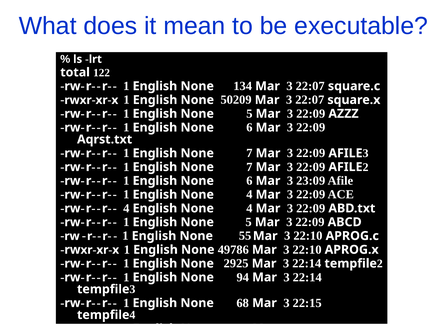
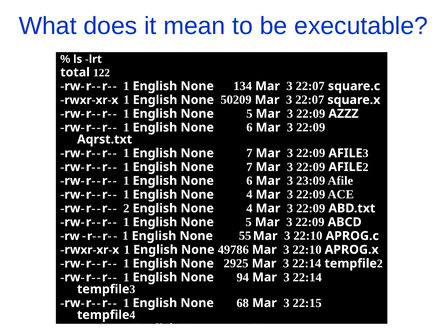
4 at (126, 208): 4 -> 2
